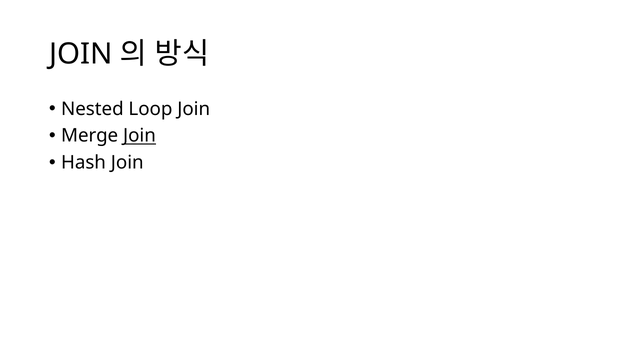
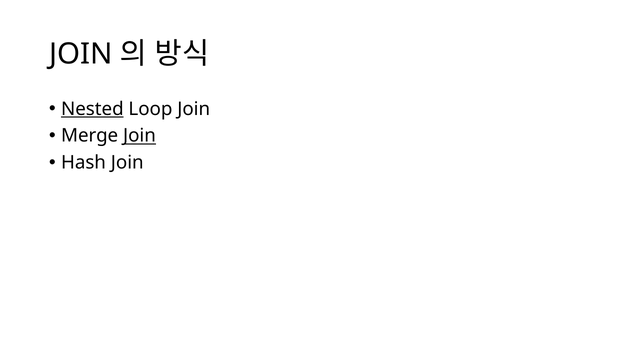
Nested underline: none -> present
